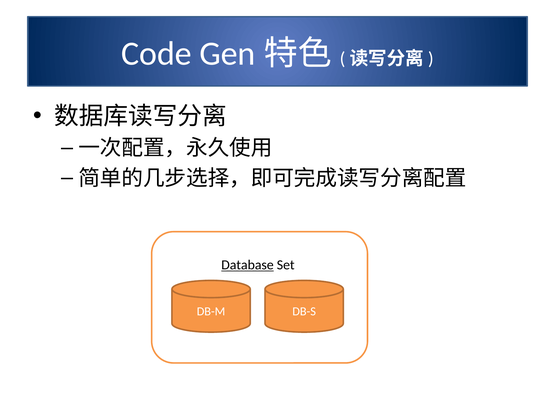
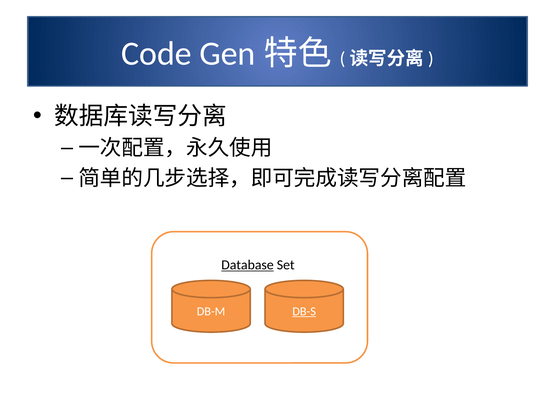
DB-S underline: none -> present
